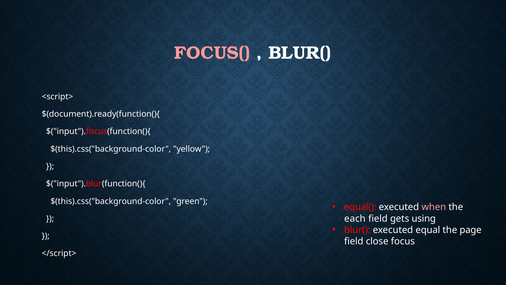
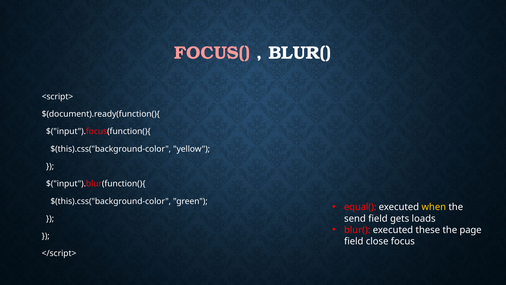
when colour: pink -> yellow
each: each -> send
using: using -> loads
equal: equal -> these
